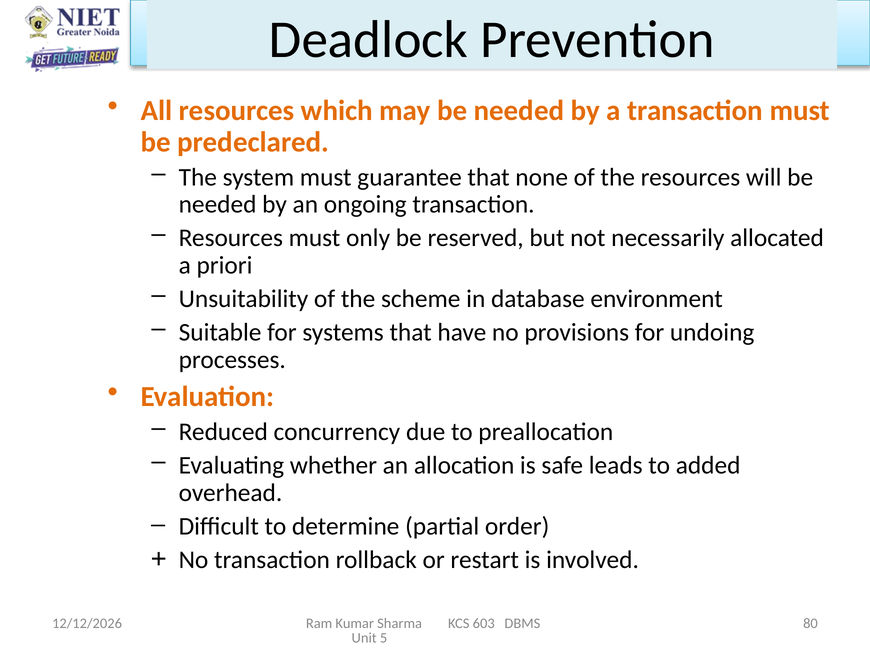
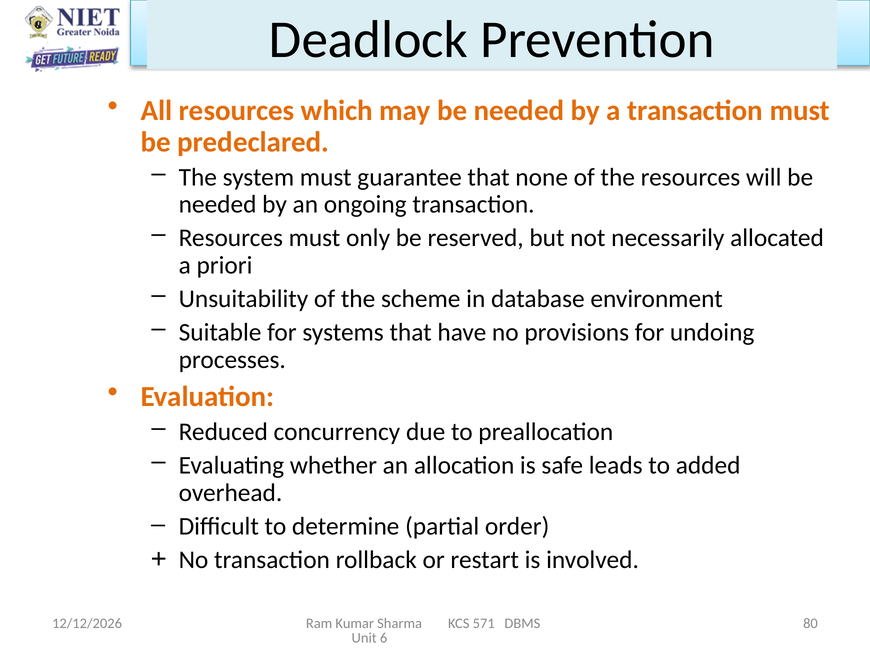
603: 603 -> 571
5: 5 -> 6
